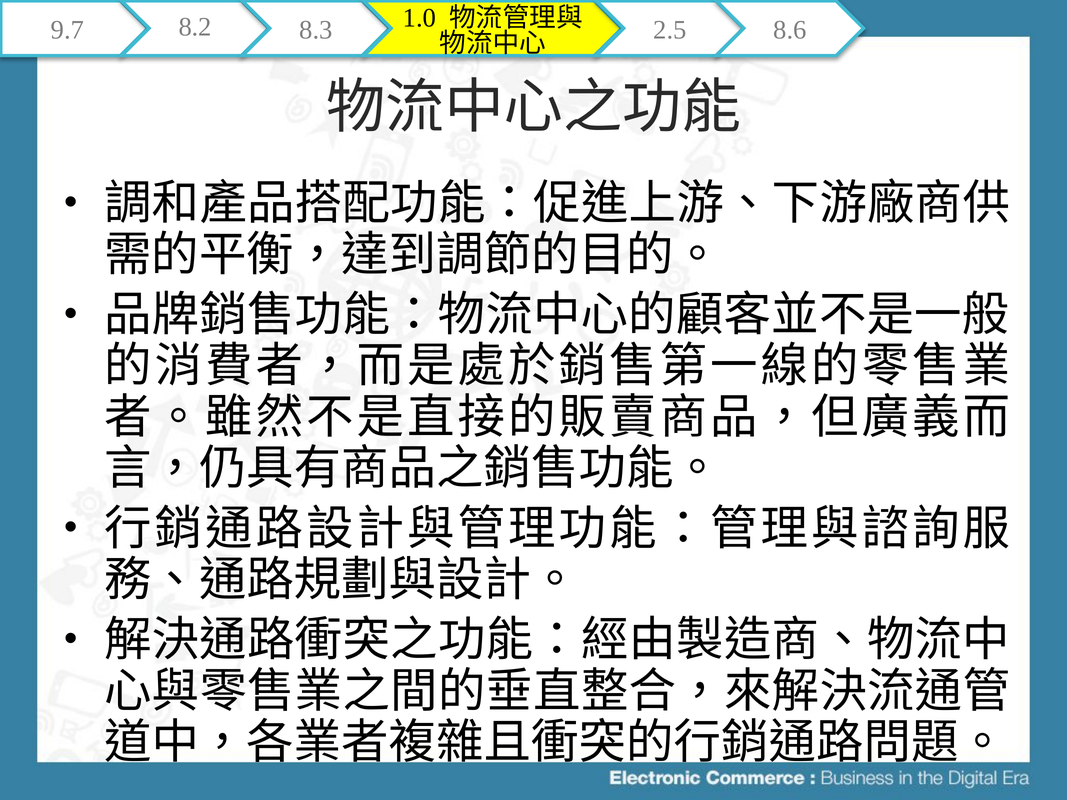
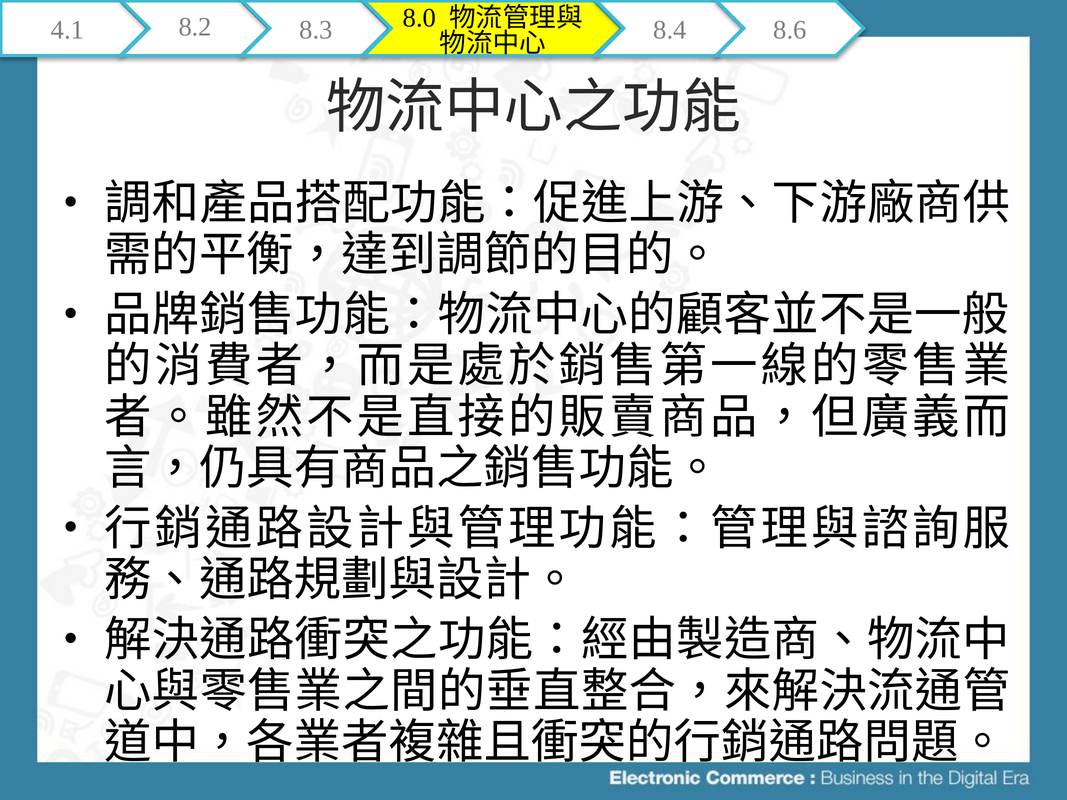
9.7: 9.7 -> 4.1
1.0: 1.0 -> 8.0
2.5: 2.5 -> 8.4
